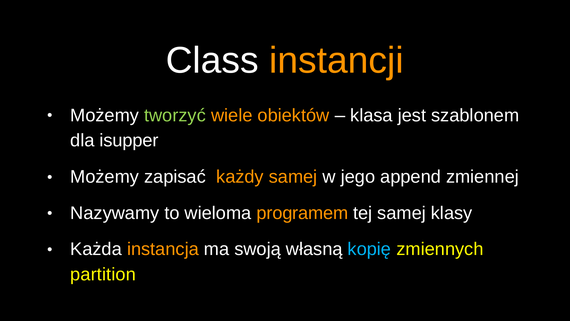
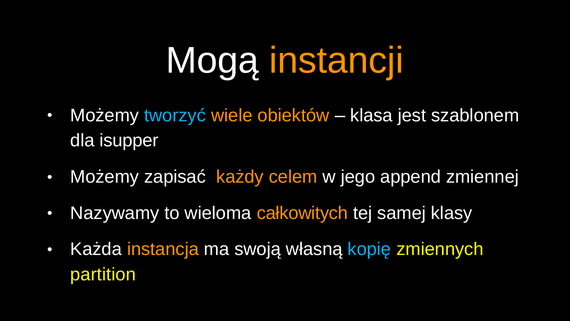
Class: Class -> Mogą
tworzyć colour: light green -> light blue
każdy samej: samej -> celem
programem: programem -> całkowitych
